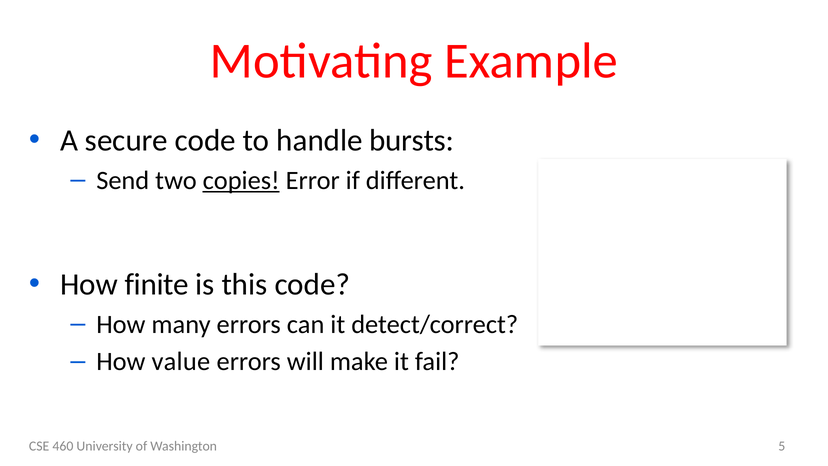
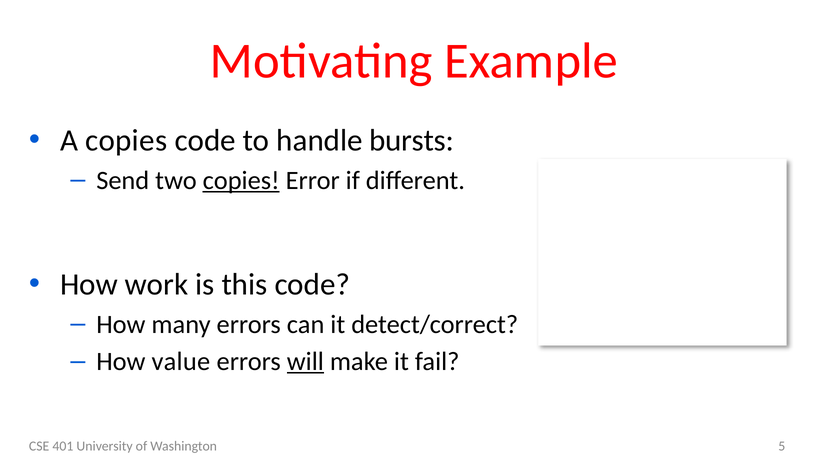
A secure: secure -> copies
finite: finite -> work
will underline: none -> present
460: 460 -> 401
